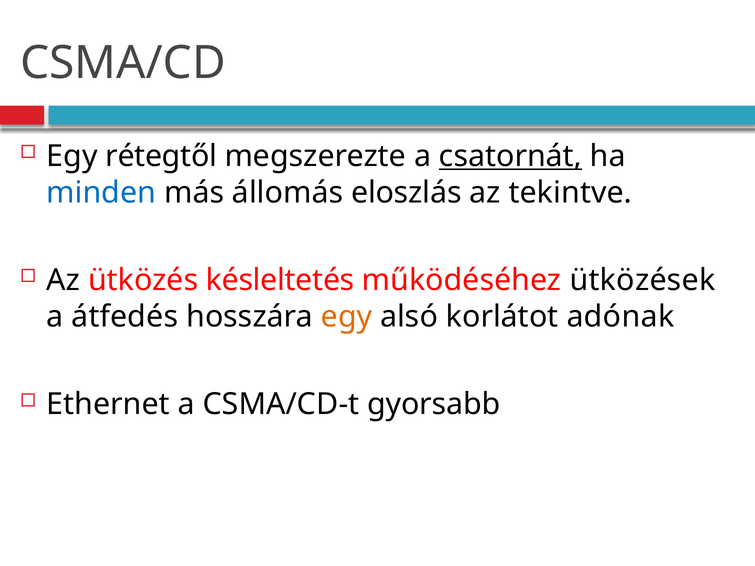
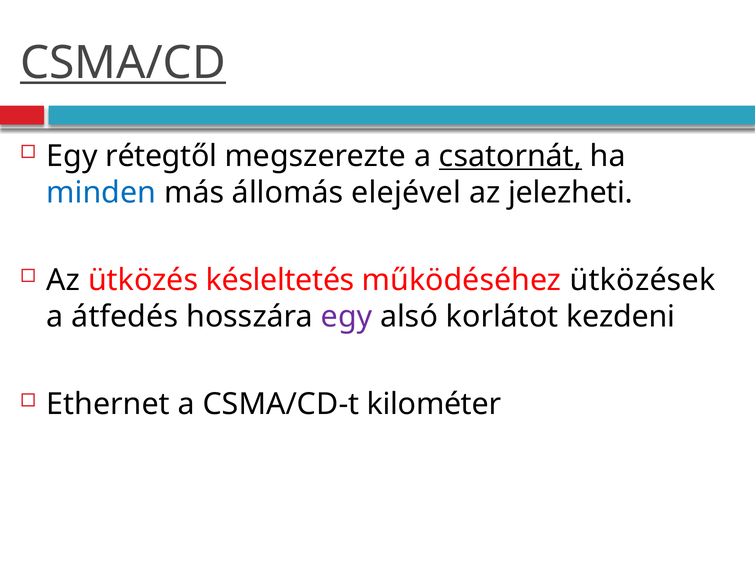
CSMA/CD underline: none -> present
eloszlás: eloszlás -> elejével
tekintve: tekintve -> jelezheti
egy at (347, 317) colour: orange -> purple
adónak: adónak -> kezdeni
gyorsabb: gyorsabb -> kilométer
